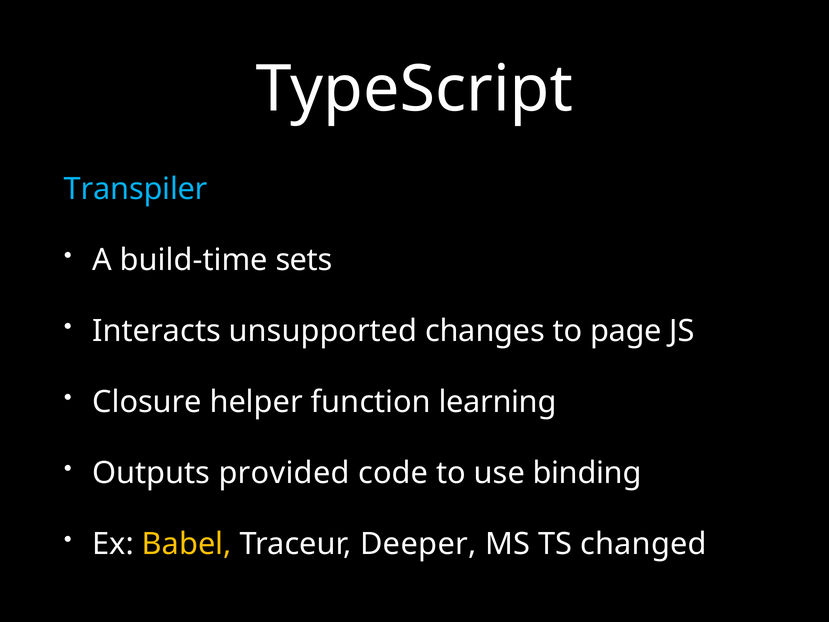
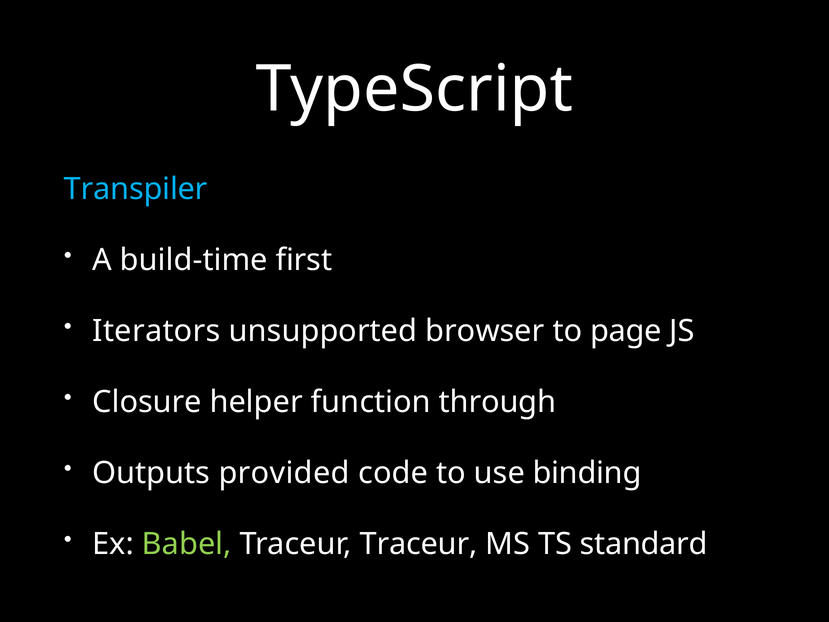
sets: sets -> first
Interacts: Interacts -> Iterators
changes: changes -> browser
learning: learning -> through
Babel colour: yellow -> light green
Traceur Deeper: Deeper -> Traceur
changed: changed -> standard
